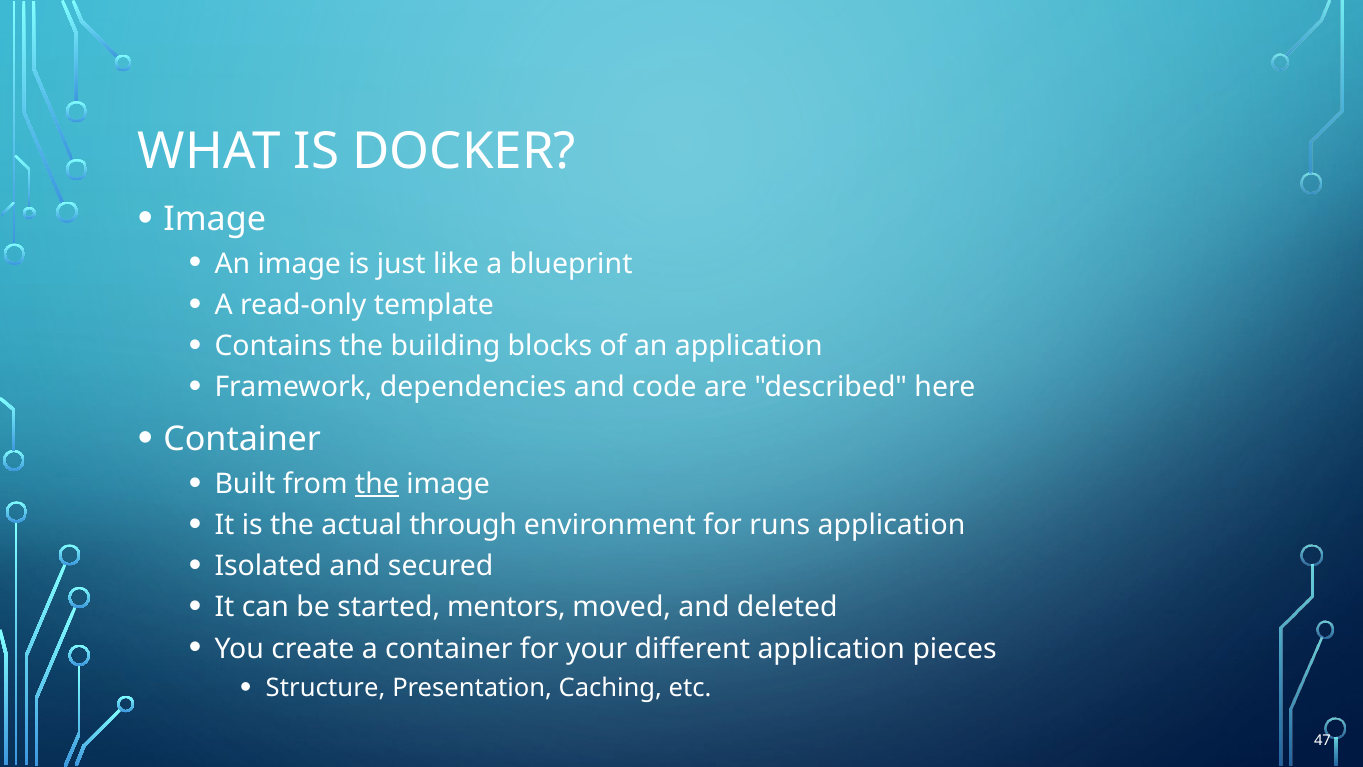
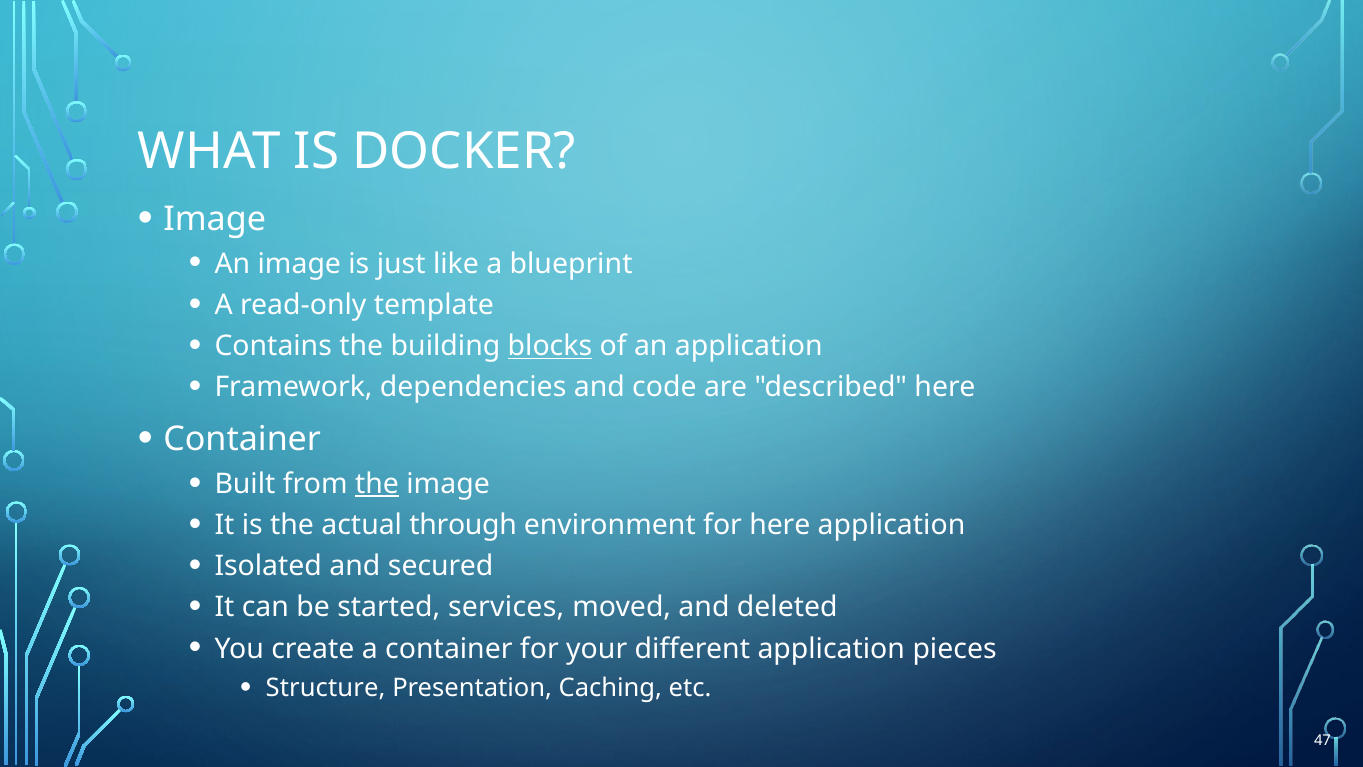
blocks underline: none -> present
for runs: runs -> here
mentors: mentors -> services
